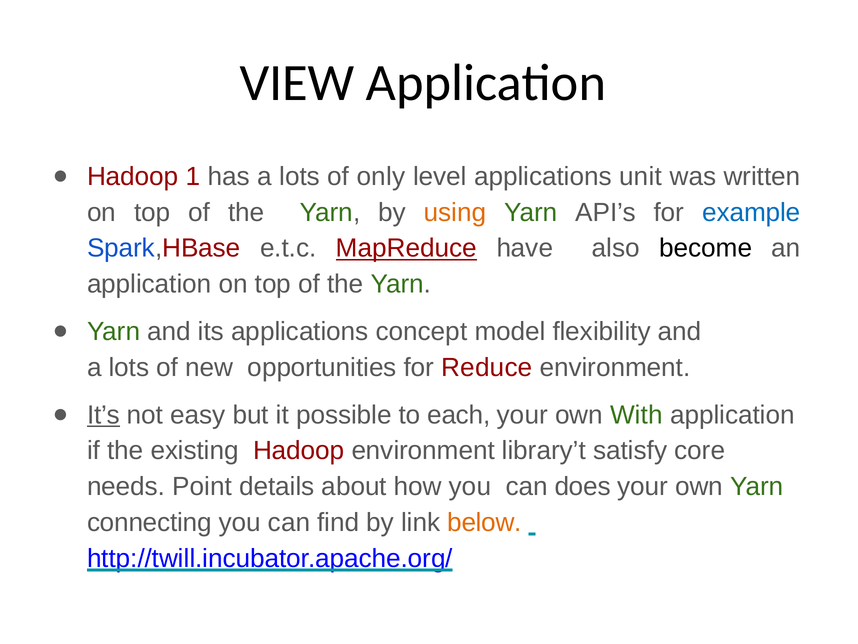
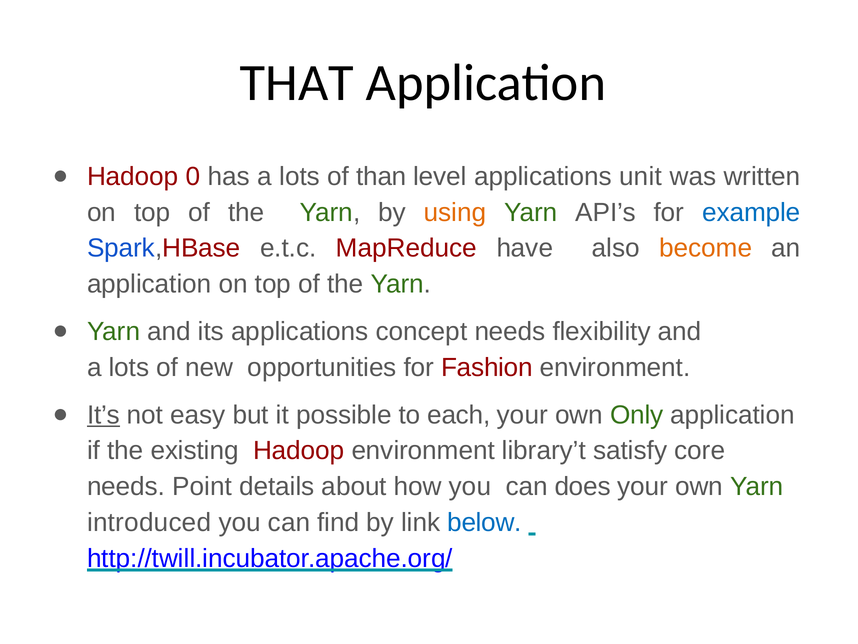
VIEW: VIEW -> THAT
1: 1 -> 0
only: only -> than
MapReduce underline: present -> none
become colour: black -> orange
concept model: model -> needs
Reduce: Reduce -> Fashion
With: With -> Only
connecting: connecting -> introduced
below colour: orange -> blue
